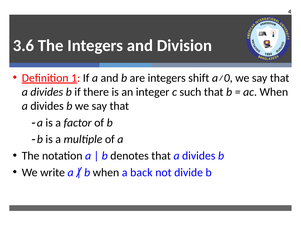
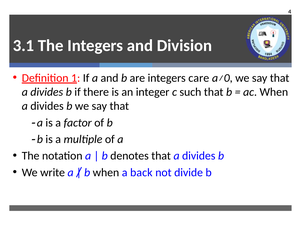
3.6: 3.6 -> 3.1
shift: shift -> care
